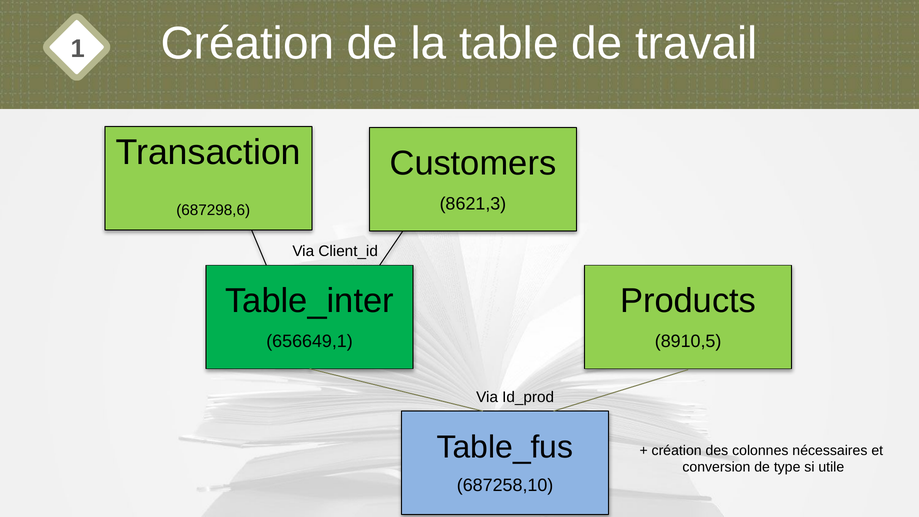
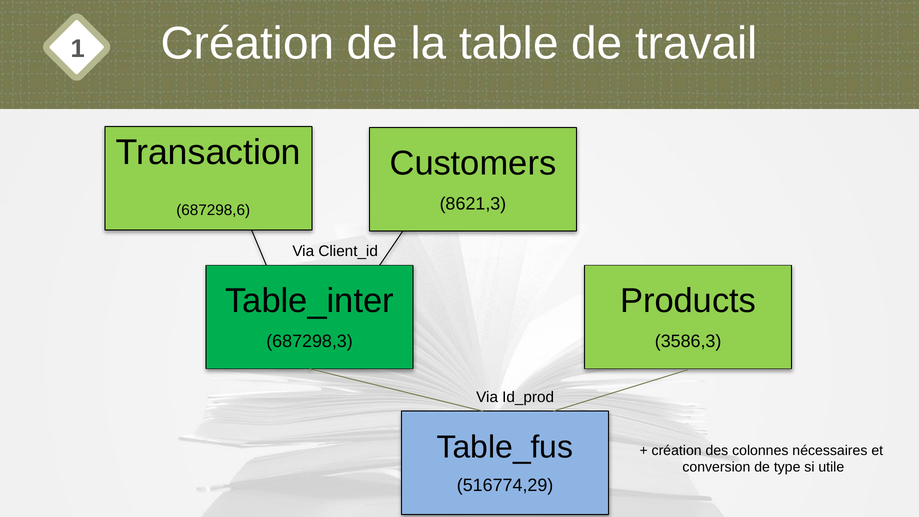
656649,1: 656649,1 -> 687298,3
8910,5: 8910,5 -> 3586,3
687258,10: 687258,10 -> 516774,29
